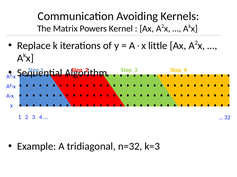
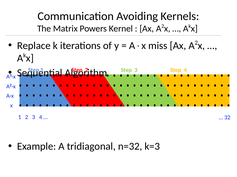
little: little -> miss
